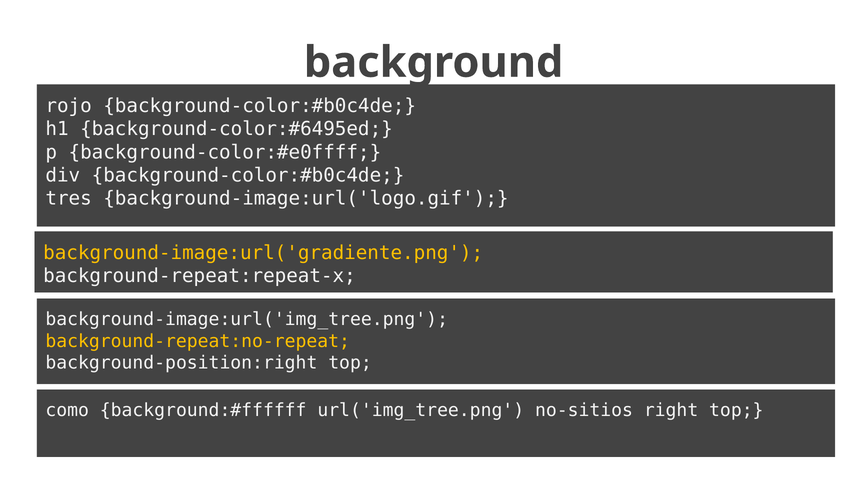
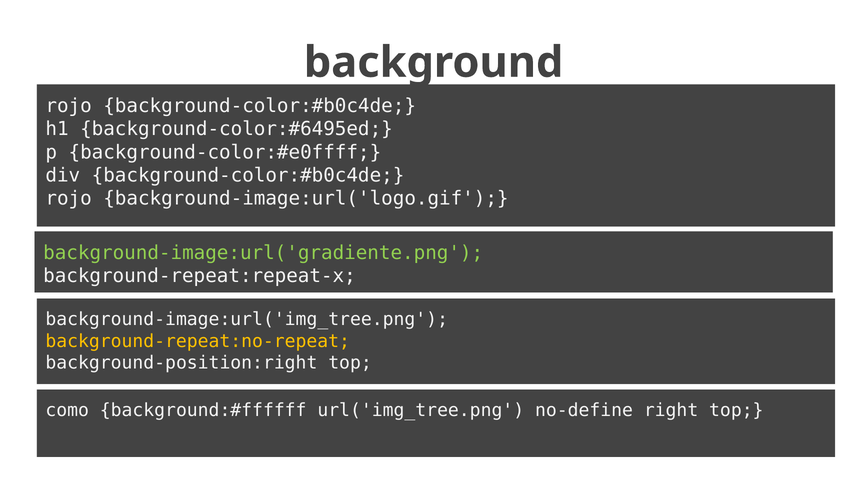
tres at (69, 199): tres -> rojo
background-image:url('gradiente.png colour: yellow -> light green
no-sitios: no-sitios -> no-define
